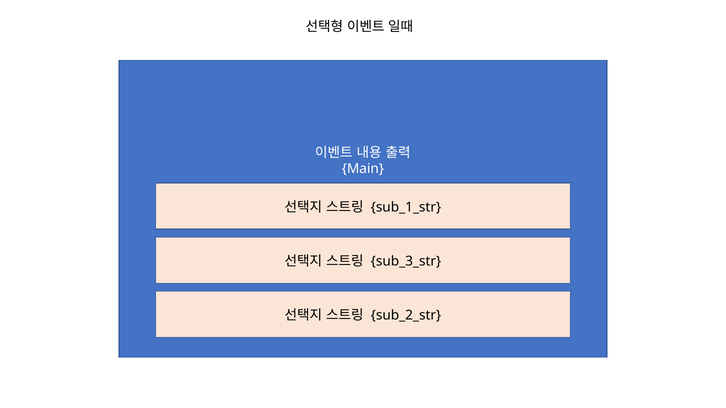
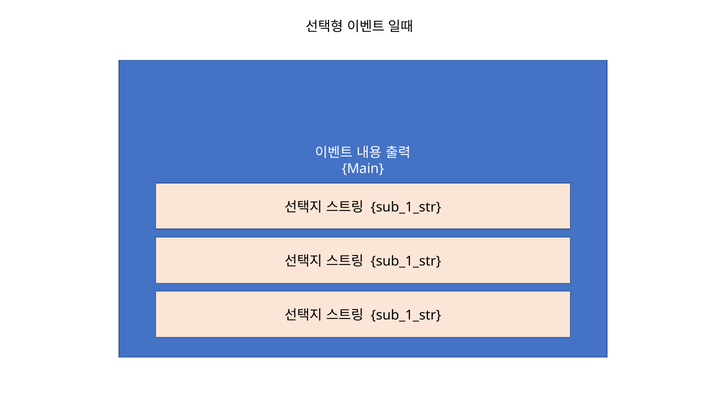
sub_3_str at (406, 261): sub_3_str -> sub_1_str
sub_2_str at (406, 315): sub_2_str -> sub_1_str
